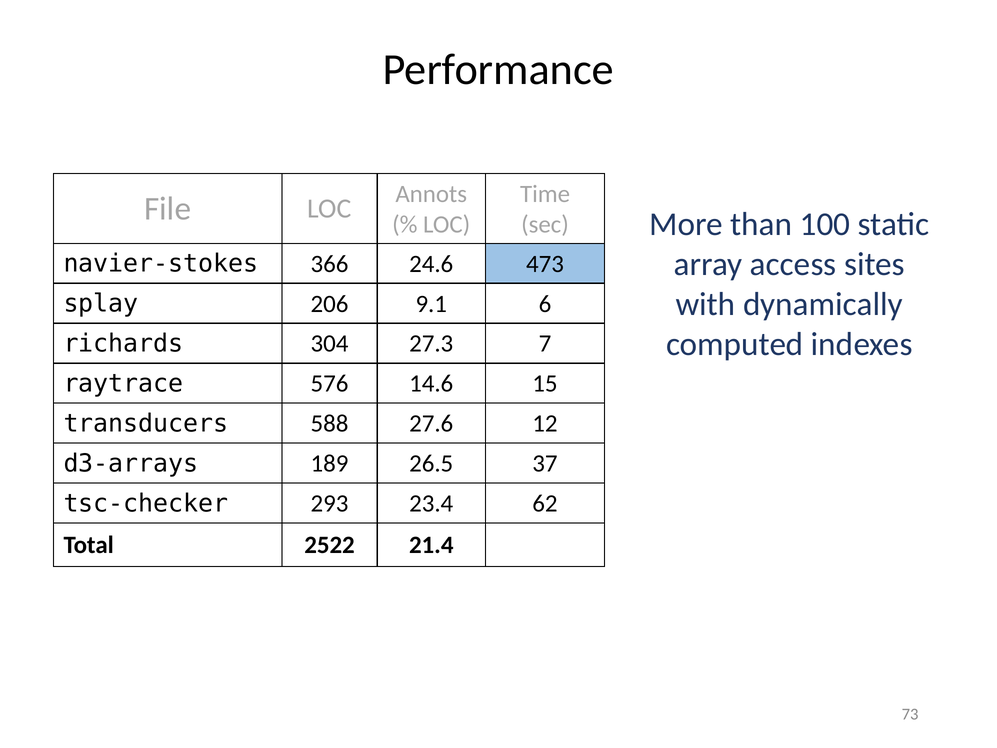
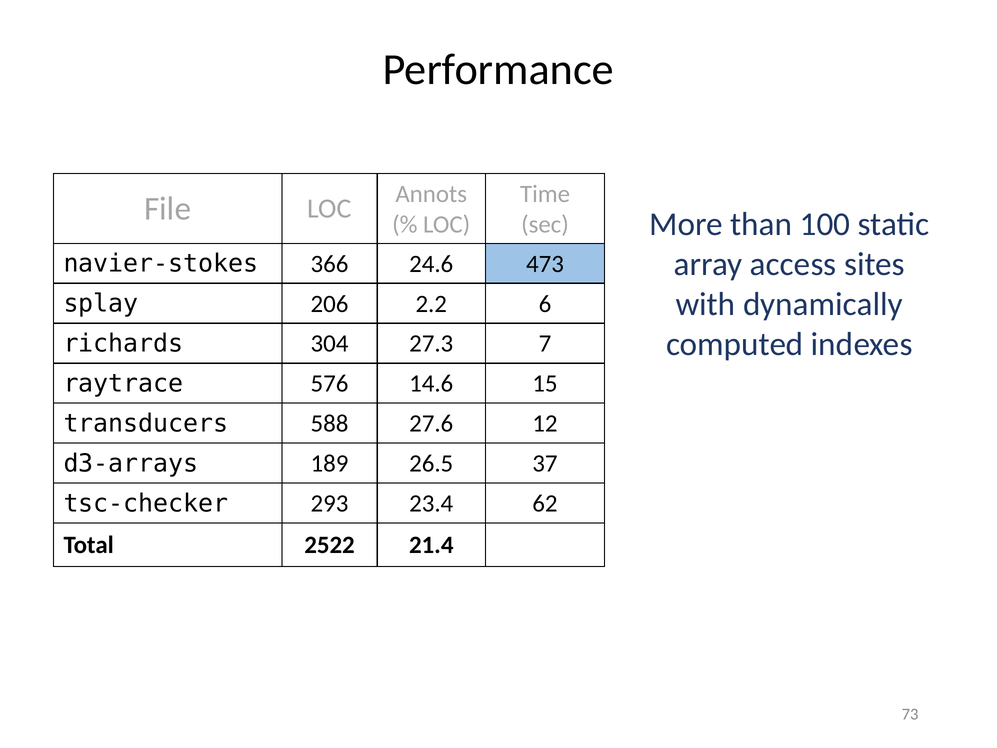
9.1: 9.1 -> 2.2
